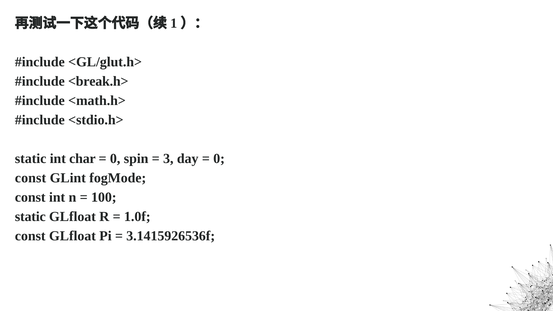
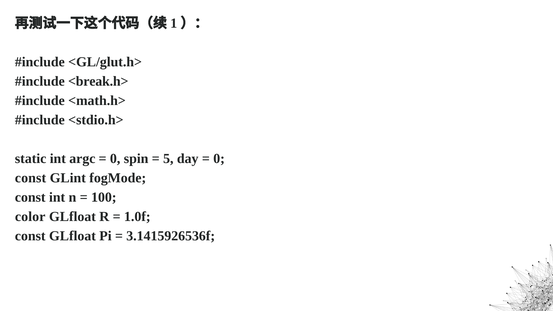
char: char -> argc
3: 3 -> 5
static at (30, 217): static -> color
